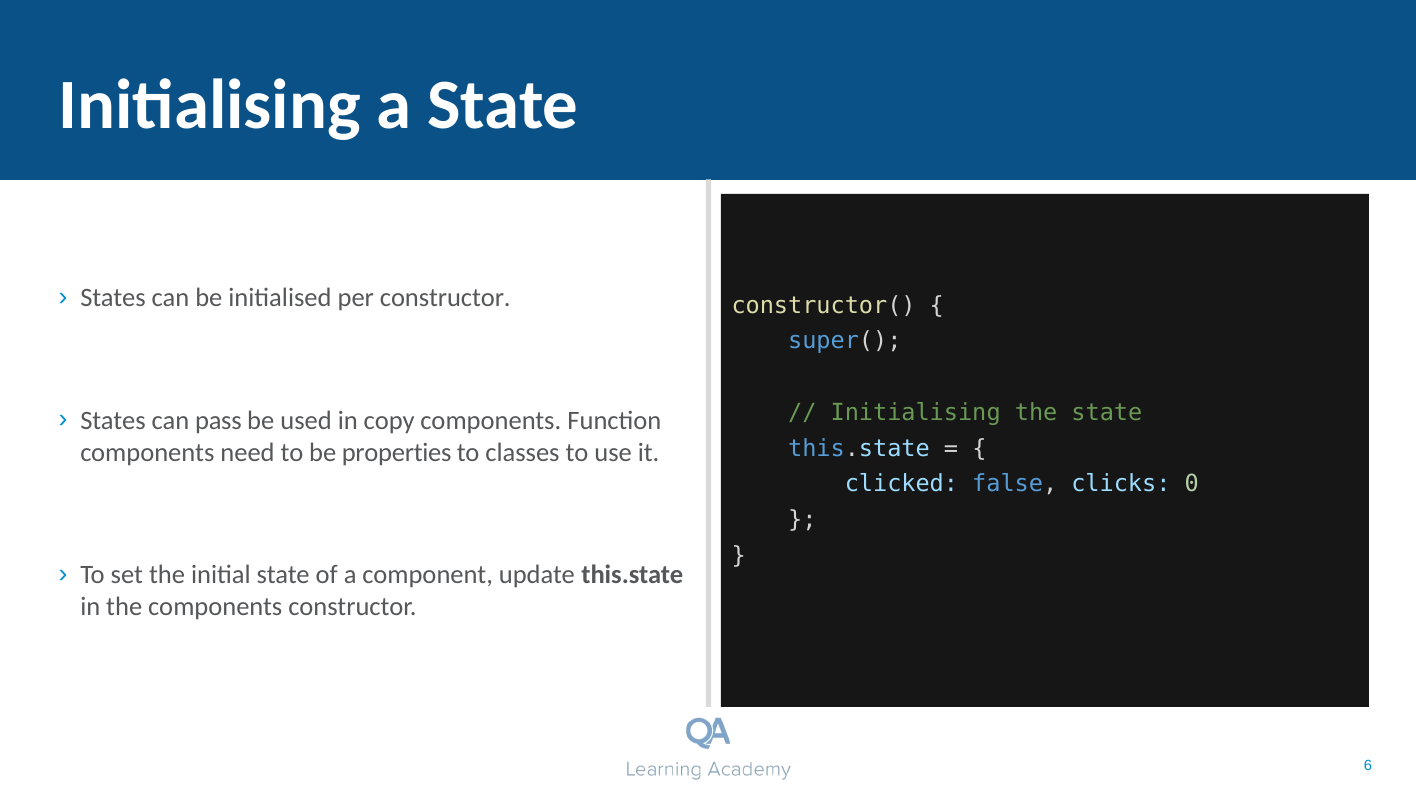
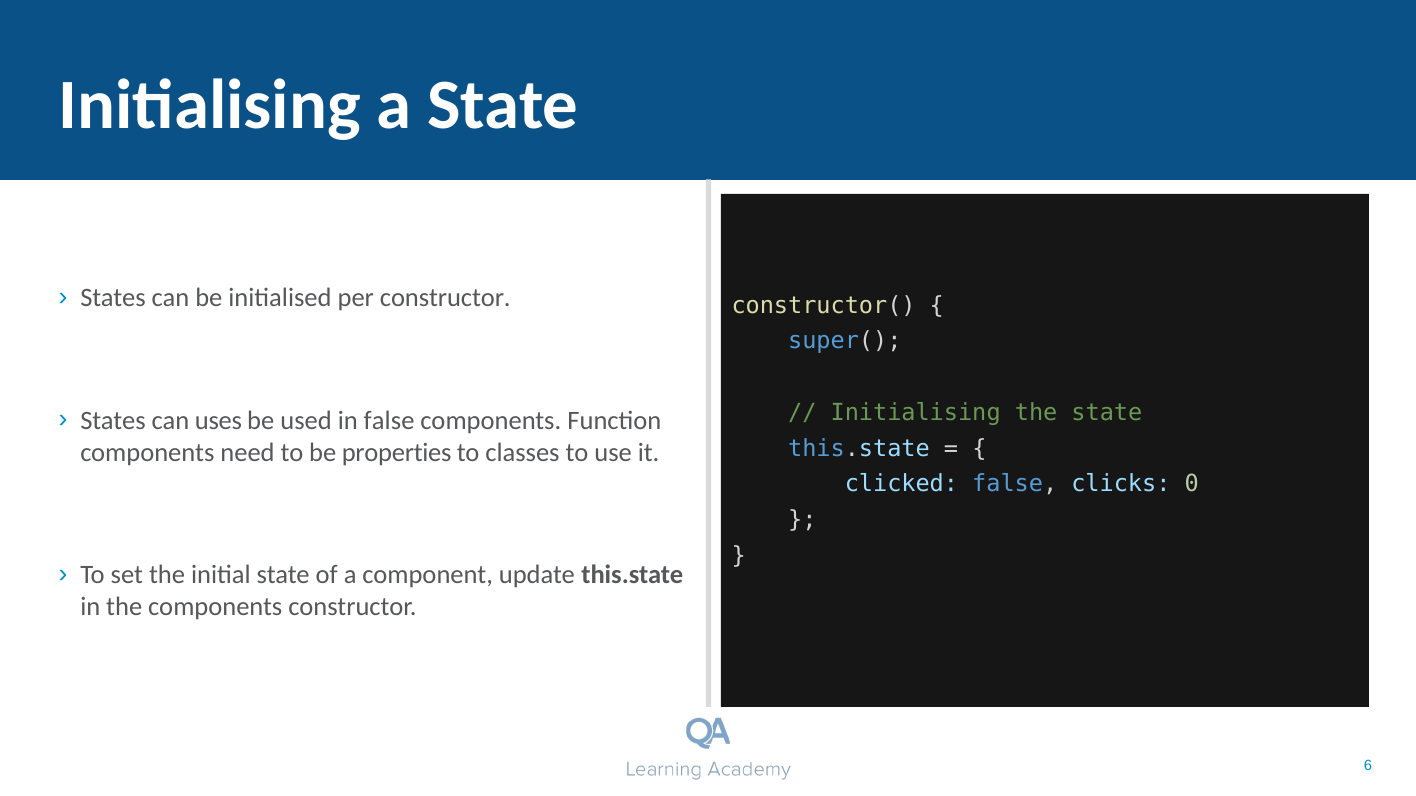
pass: pass -> uses
in copy: copy -> false
